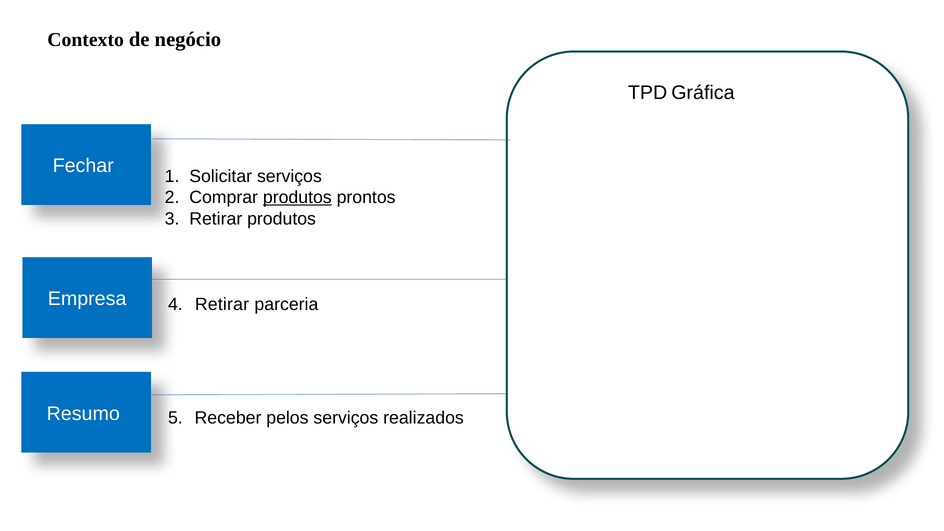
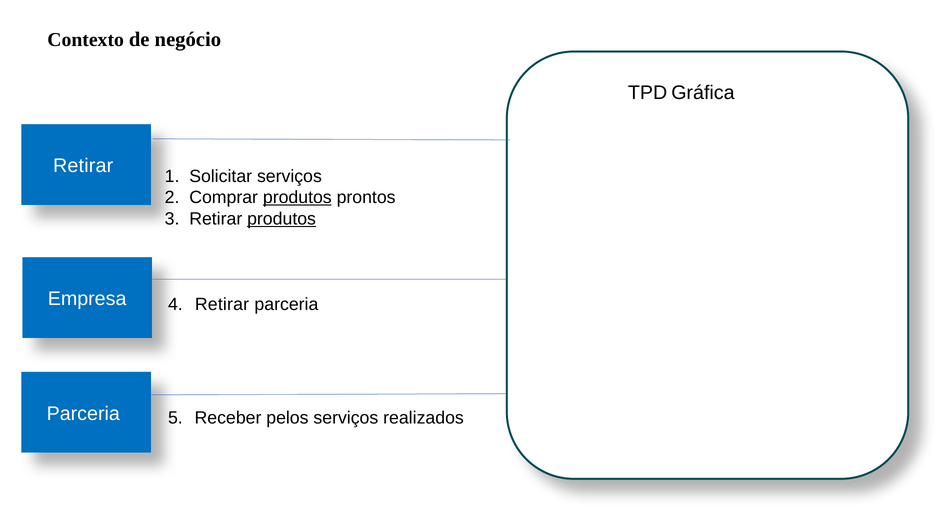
Fechar at (83, 166): Fechar -> Retirar
produtos at (282, 219) underline: none -> present
Resumo at (83, 414): Resumo -> Parceria
